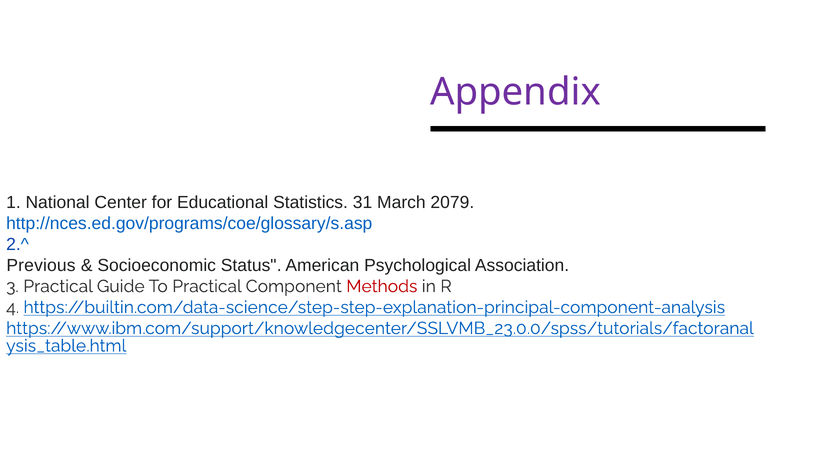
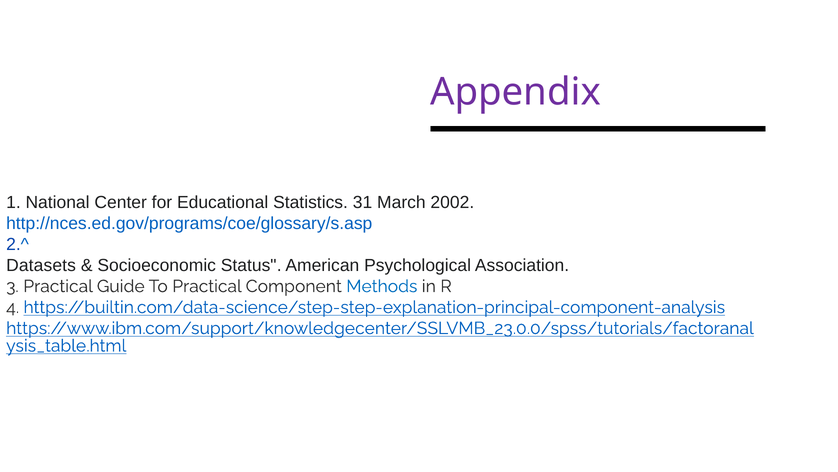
2079: 2079 -> 2002
Previous: Previous -> Datasets
Methods colour: red -> blue
